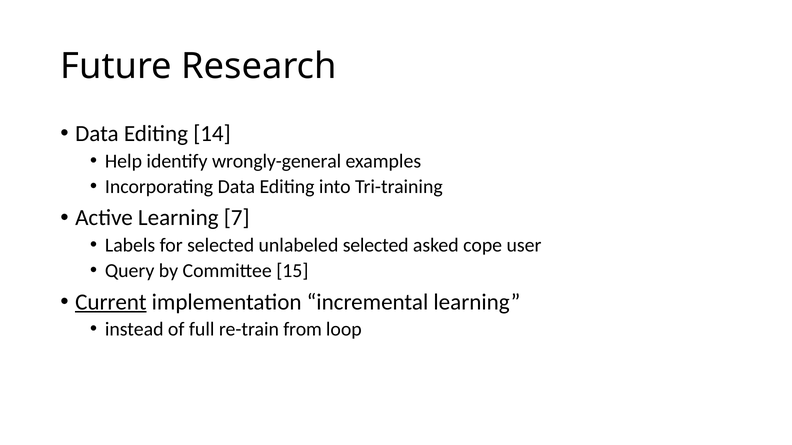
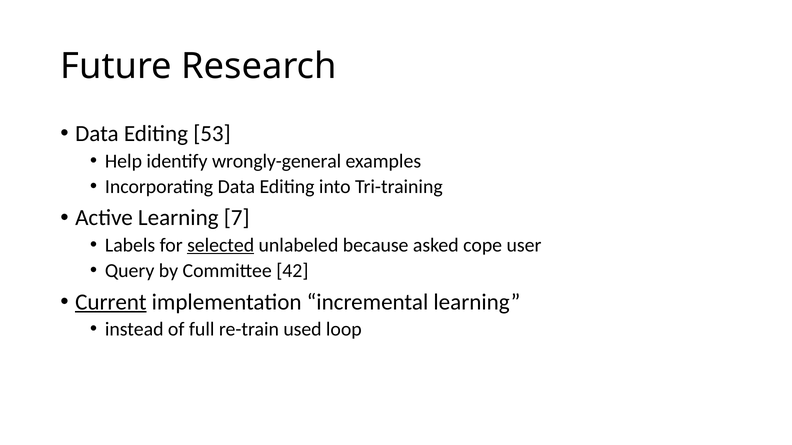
14: 14 -> 53
selected at (221, 245) underline: none -> present
unlabeled selected: selected -> because
15: 15 -> 42
from: from -> used
